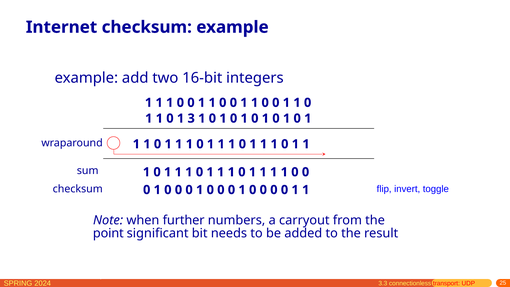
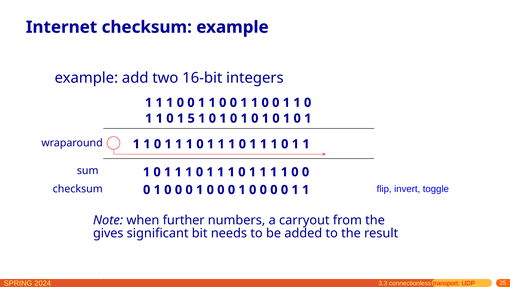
3: 3 -> 5
point: point -> gives
